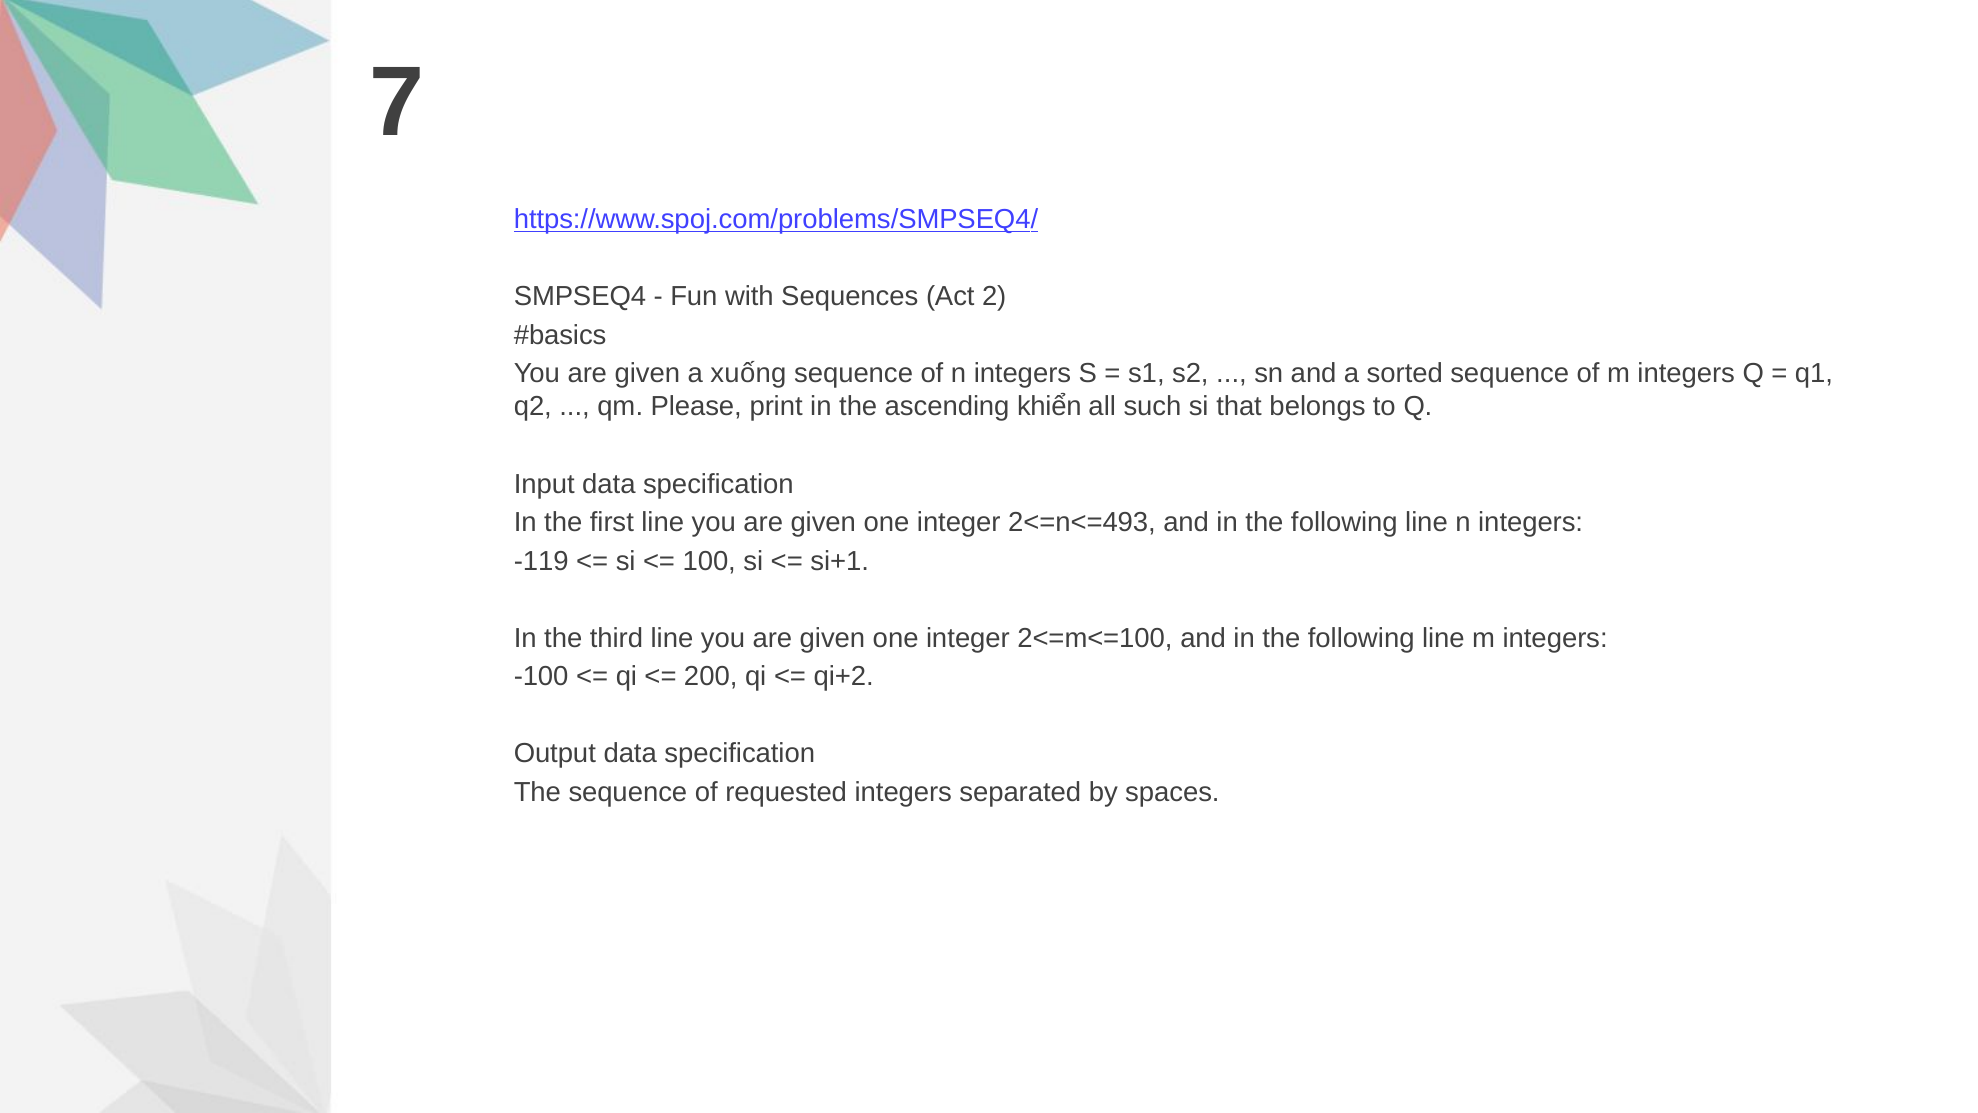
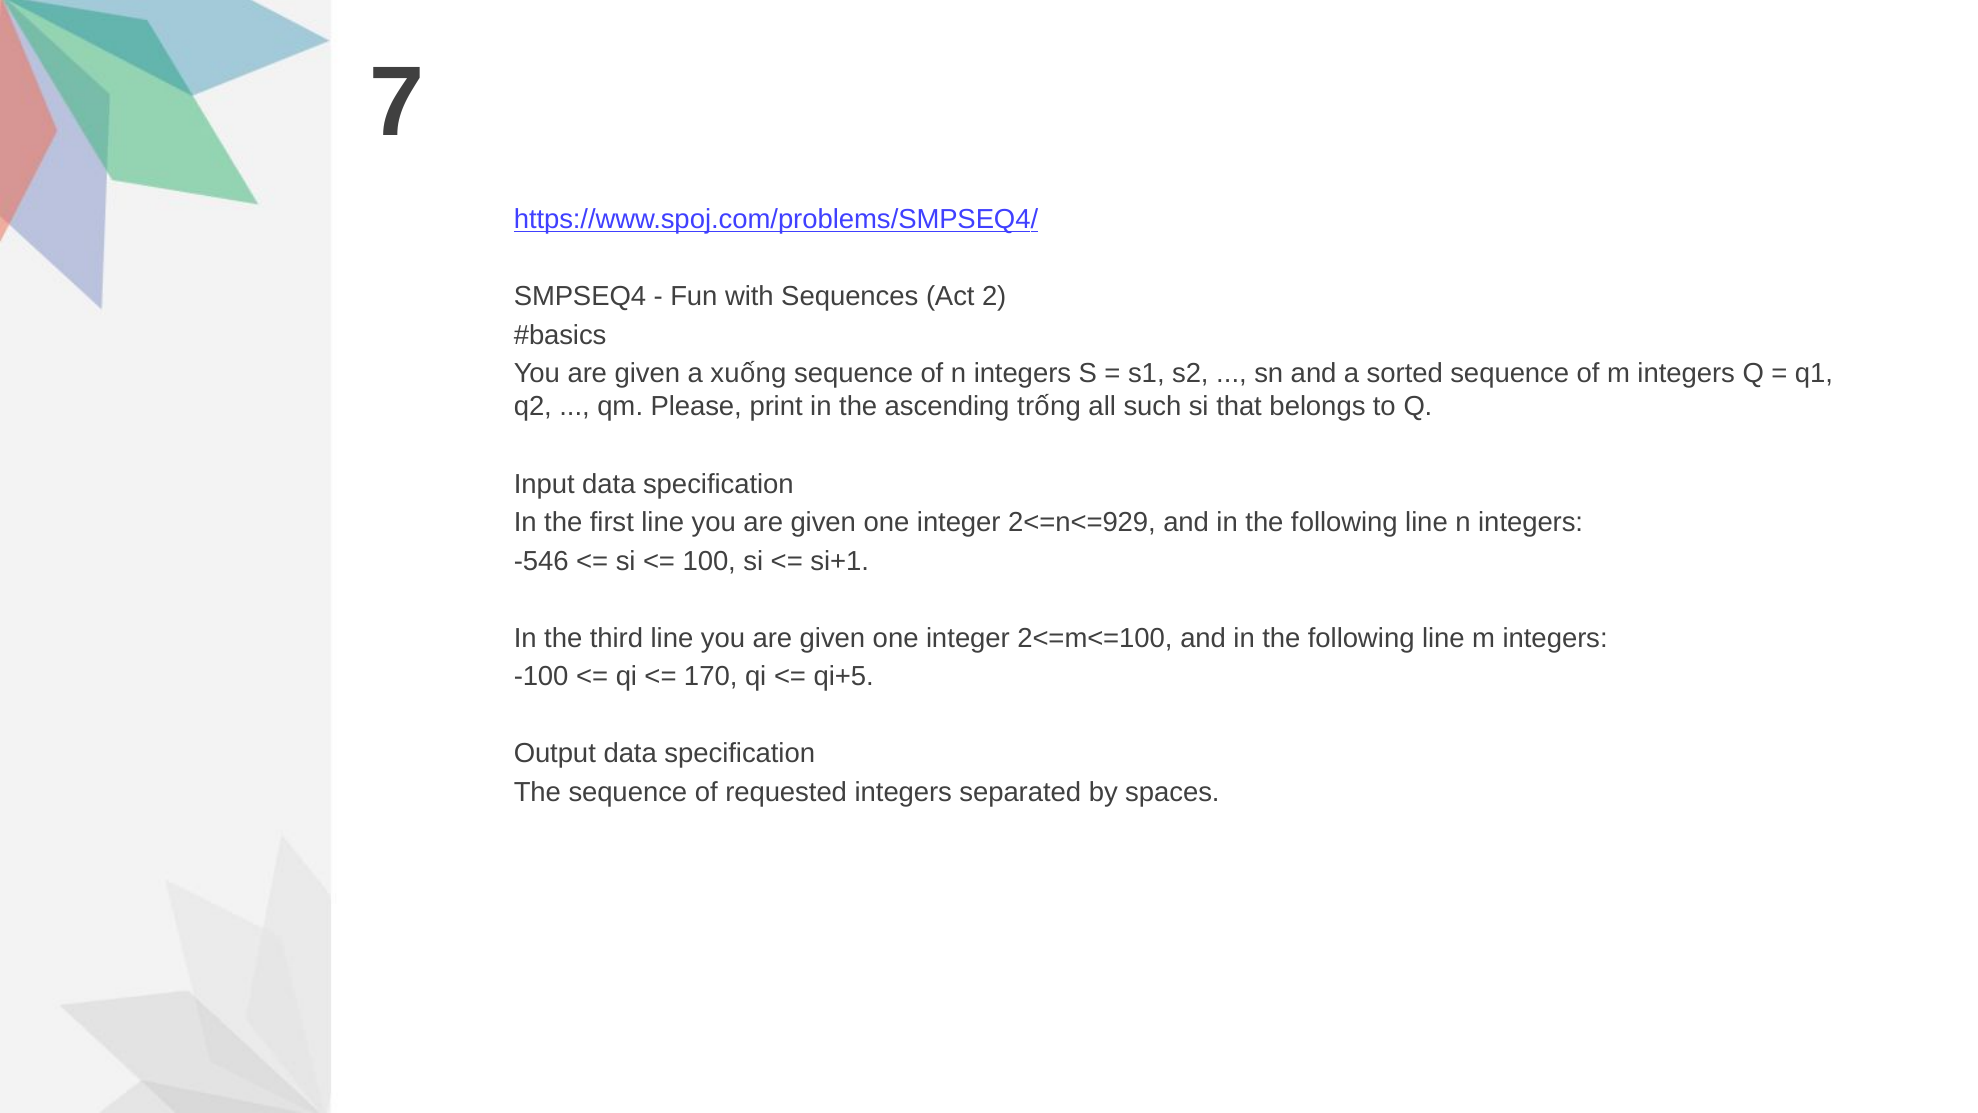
khiển: khiển -> trống
2<=n<=493: 2<=n<=493 -> 2<=n<=929
-119: -119 -> -546
200: 200 -> 170
qi+2: qi+2 -> qi+5
